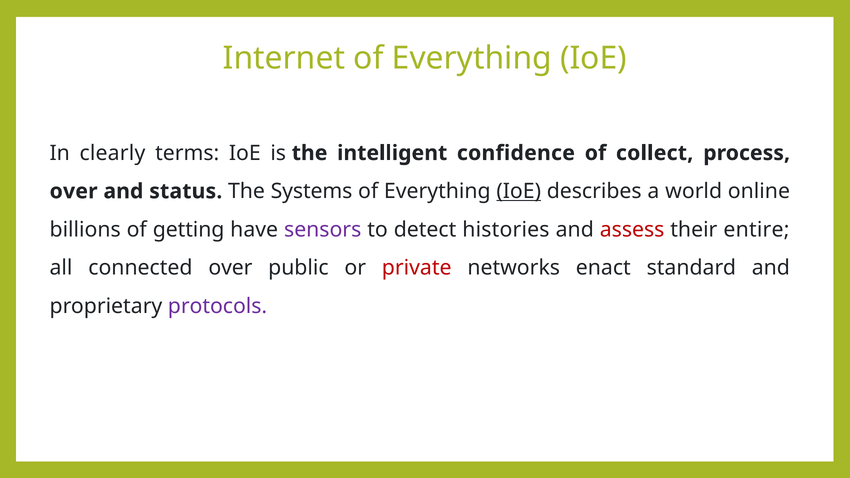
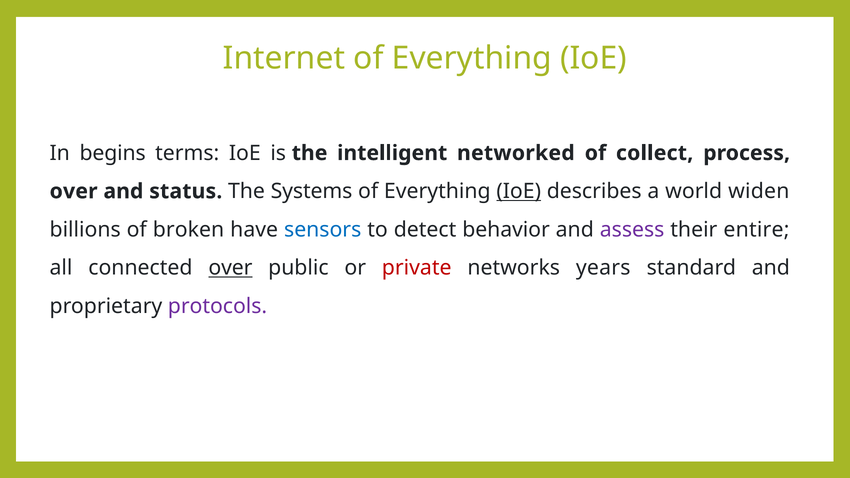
clearly: clearly -> begins
confidence: confidence -> networked
online: online -> widen
getting: getting -> broken
sensors colour: purple -> blue
histories: histories -> behavior
assess colour: red -> purple
over at (230, 268) underline: none -> present
enact: enact -> years
